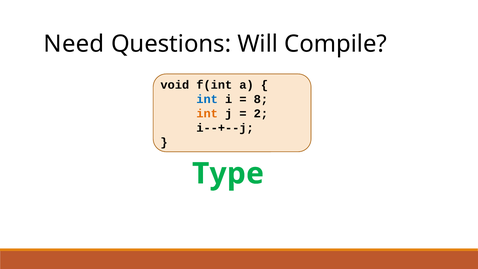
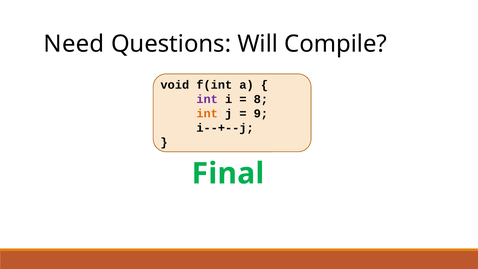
int at (207, 99) colour: blue -> purple
2: 2 -> 9
Type: Type -> Final
